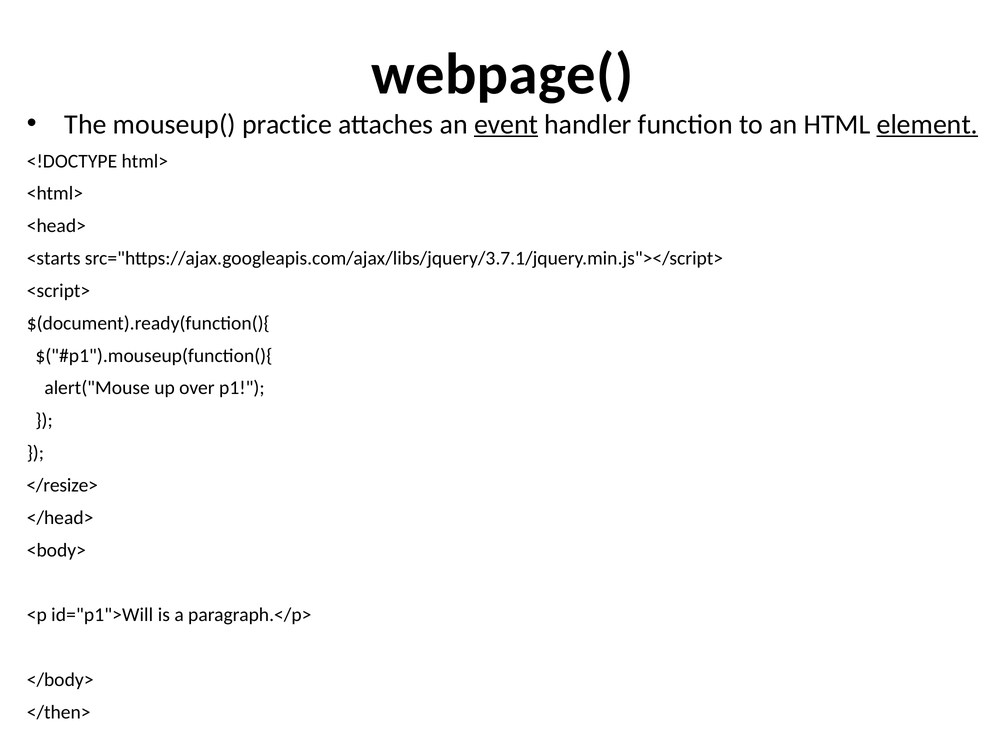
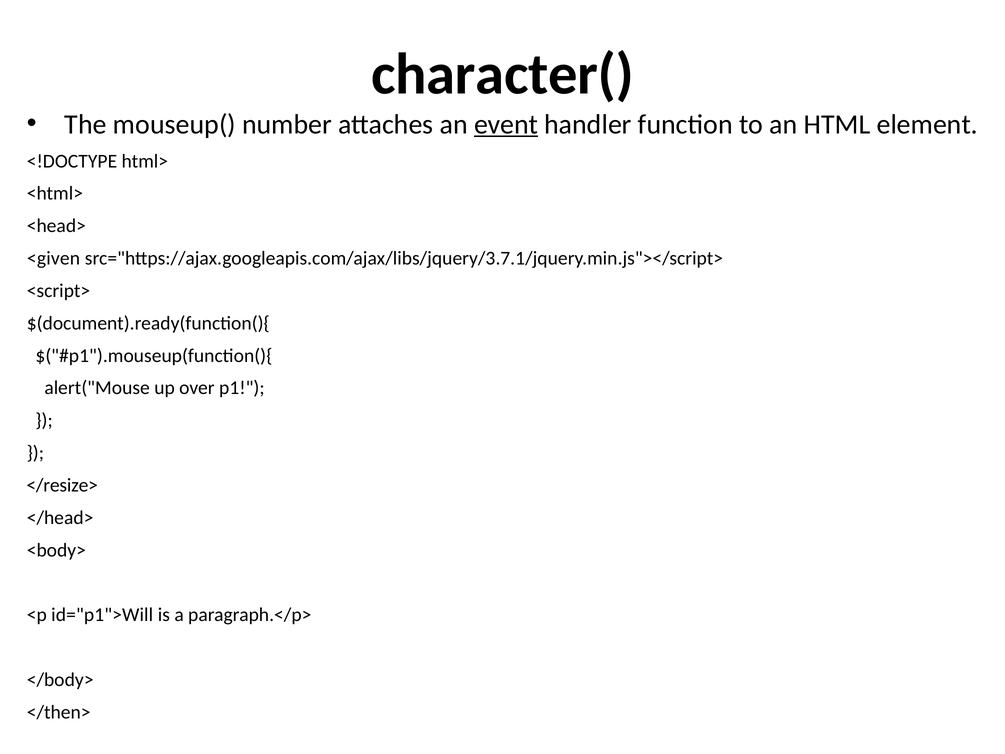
webpage(: webpage( -> character(
practice: practice -> number
element underline: present -> none
<starts: <starts -> <given
